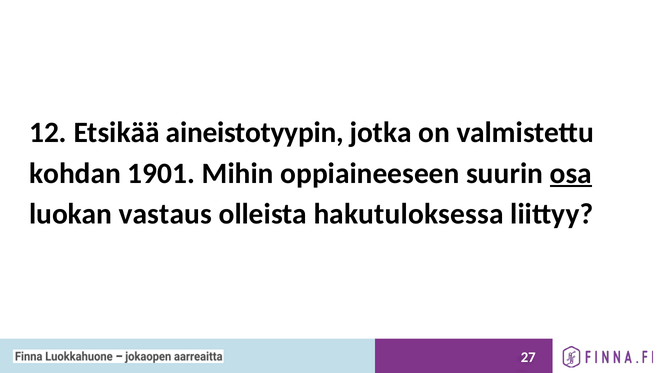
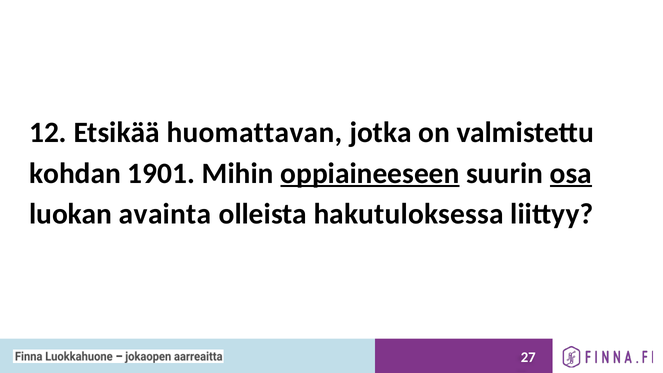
aineistotyypin: aineistotyypin -> huomattavan
oppiaineeseen underline: none -> present
vastaus: vastaus -> avainta
